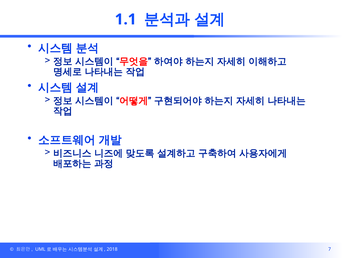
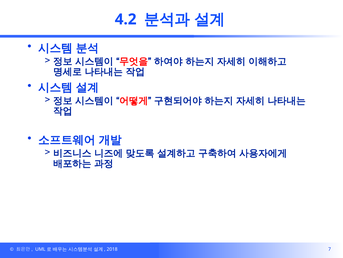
1.1: 1.1 -> 4.2
